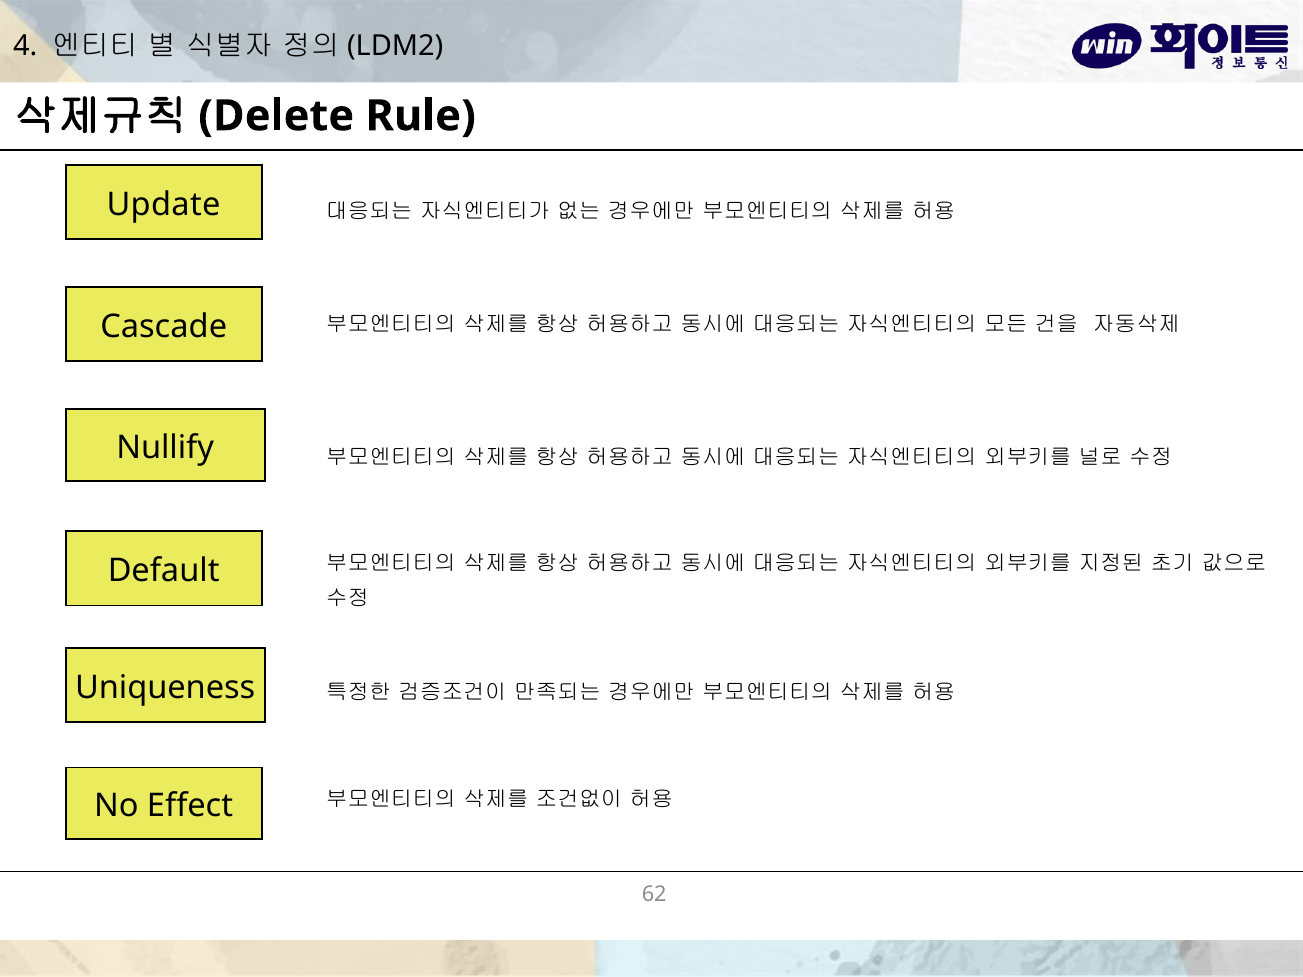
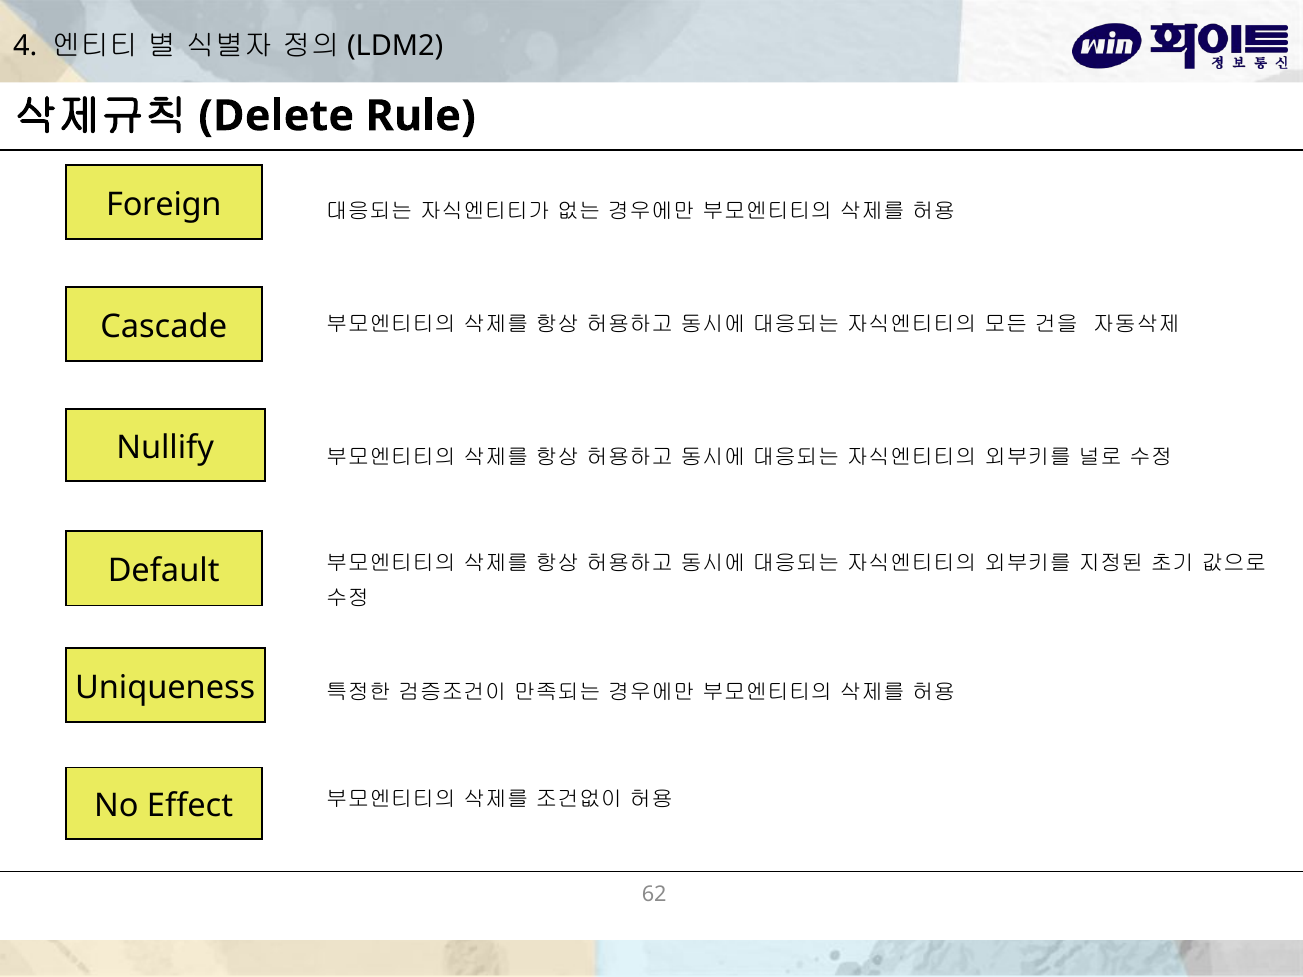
Update: Update -> Foreign
